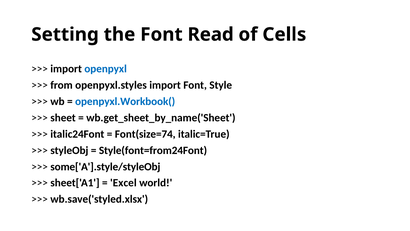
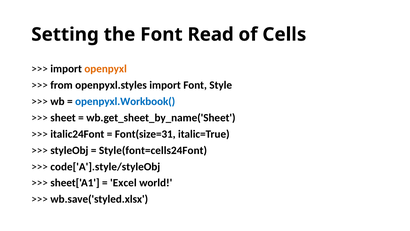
openpyxl colour: blue -> orange
Font(size=74: Font(size=74 -> Font(size=31
Style(font=from24Font: Style(font=from24Font -> Style(font=cells24Font
some['A'].style/styleObj: some['A'].style/styleObj -> code['A'].style/styleObj
